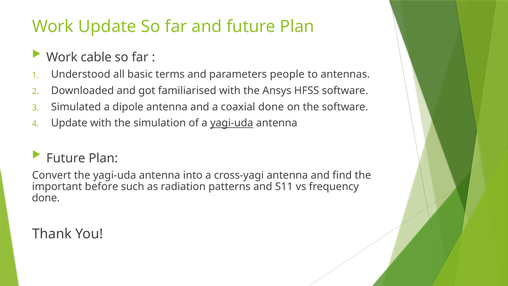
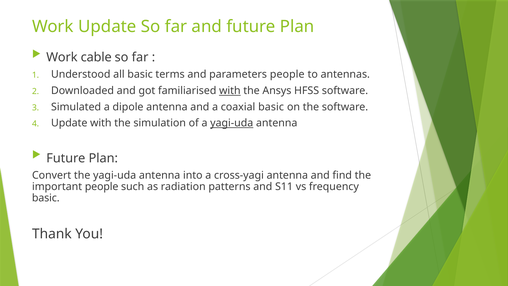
with at (230, 91) underline: none -> present
coaxial done: done -> basic
important before: before -> people
done at (46, 198): done -> basic
